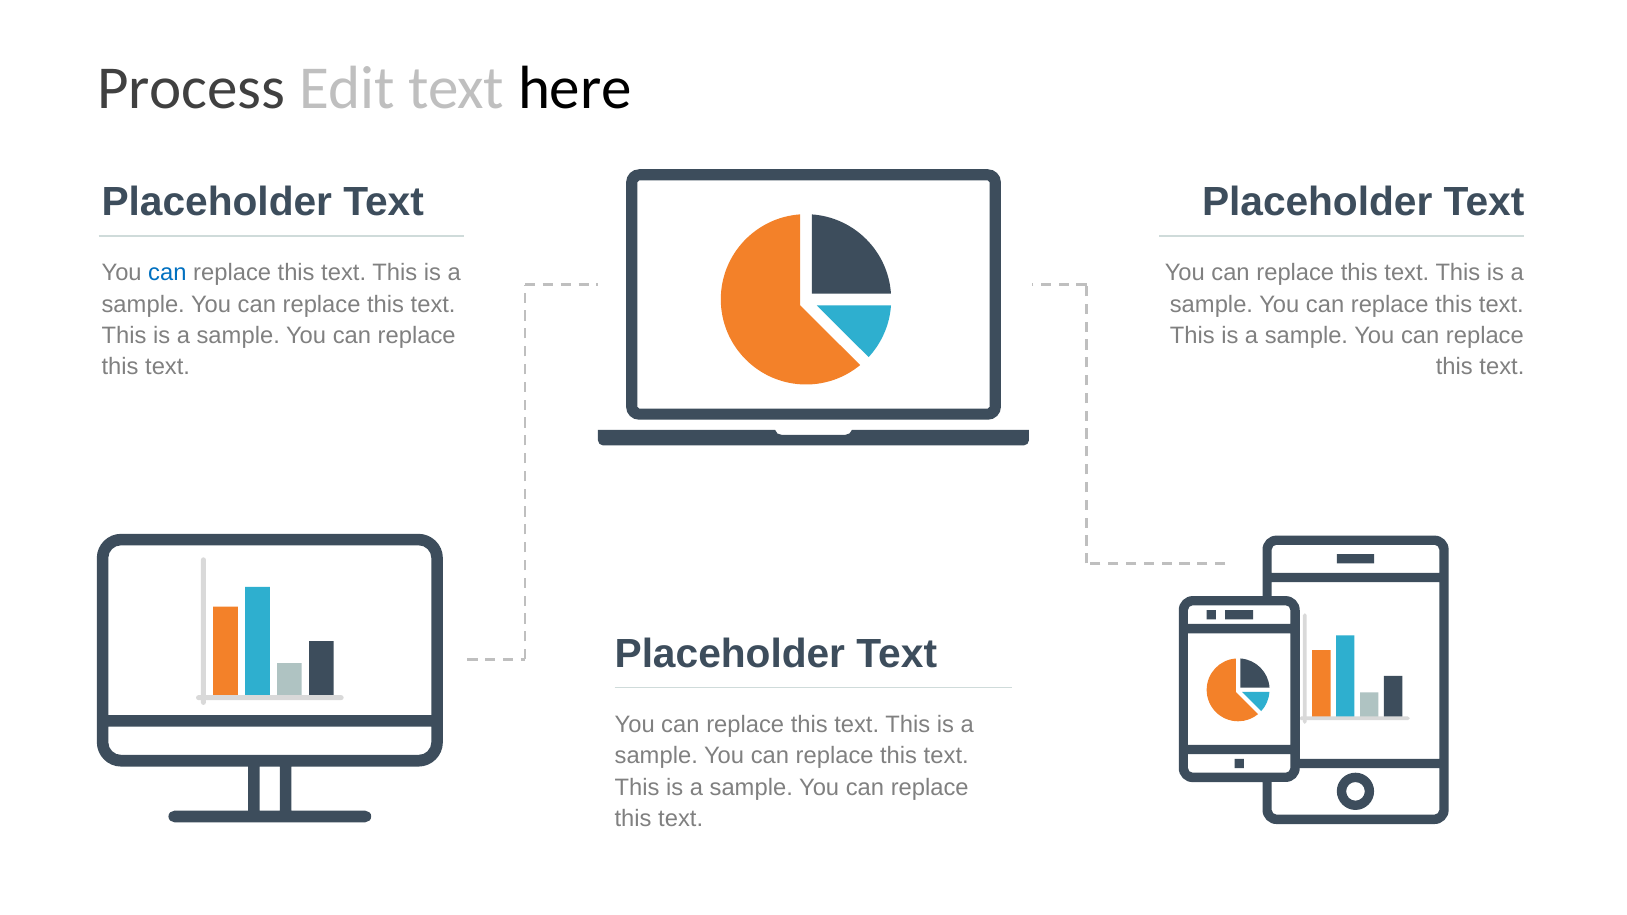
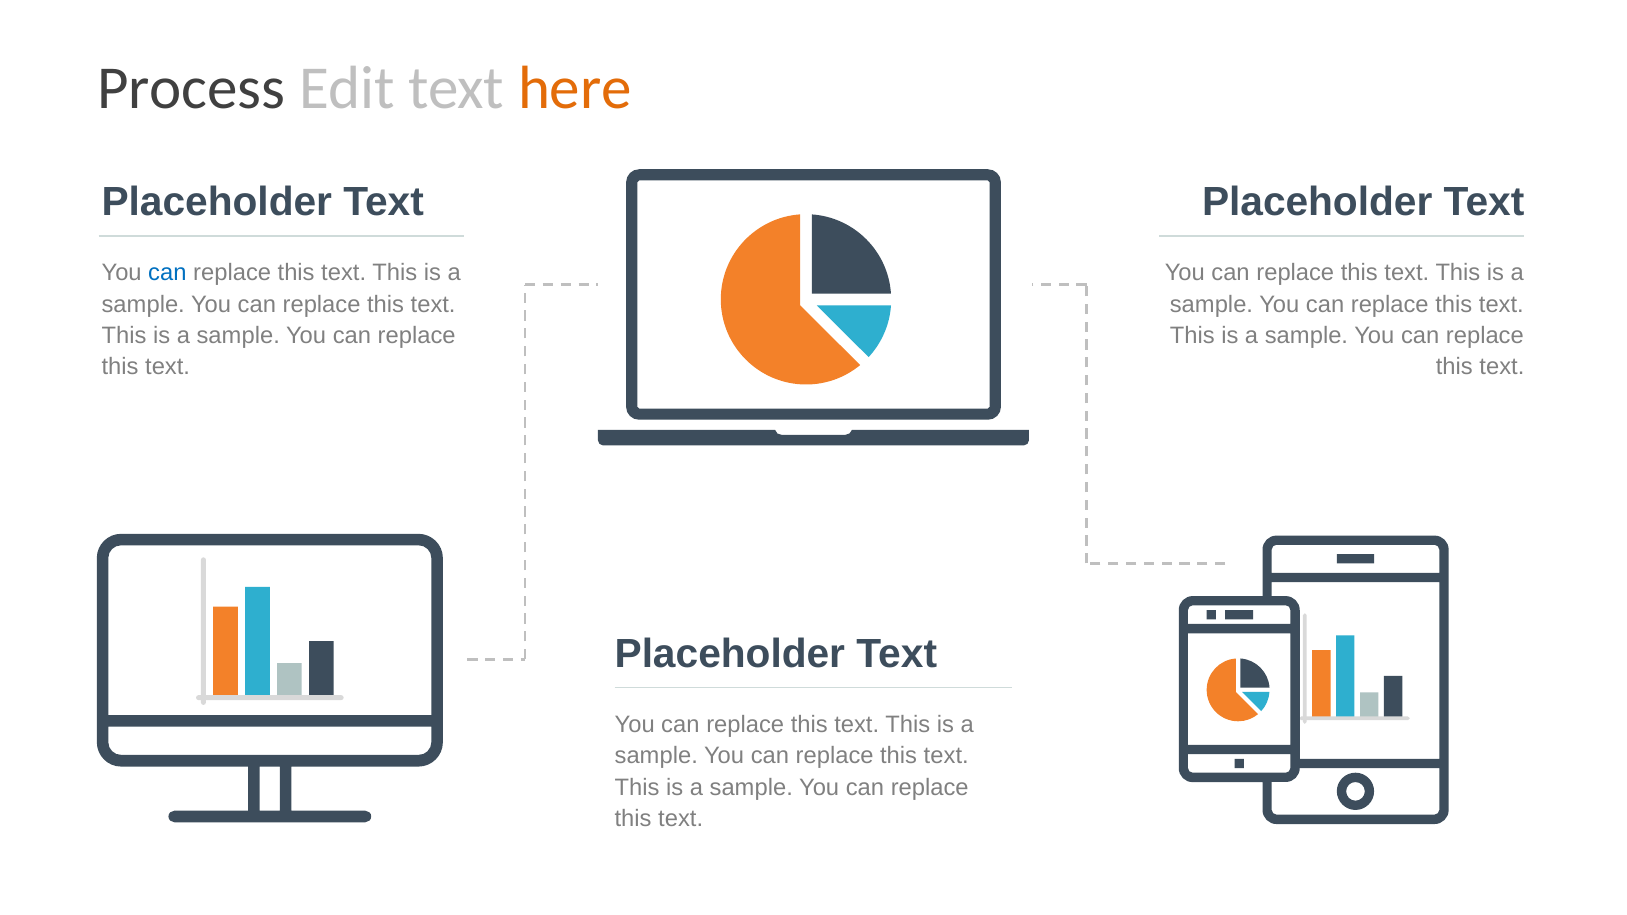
here colour: black -> orange
